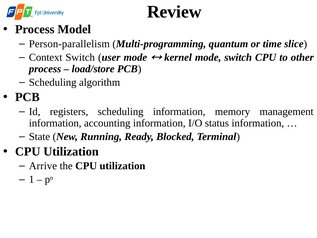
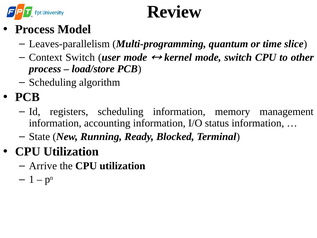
Person-parallelism: Person-parallelism -> Leaves-parallelism
